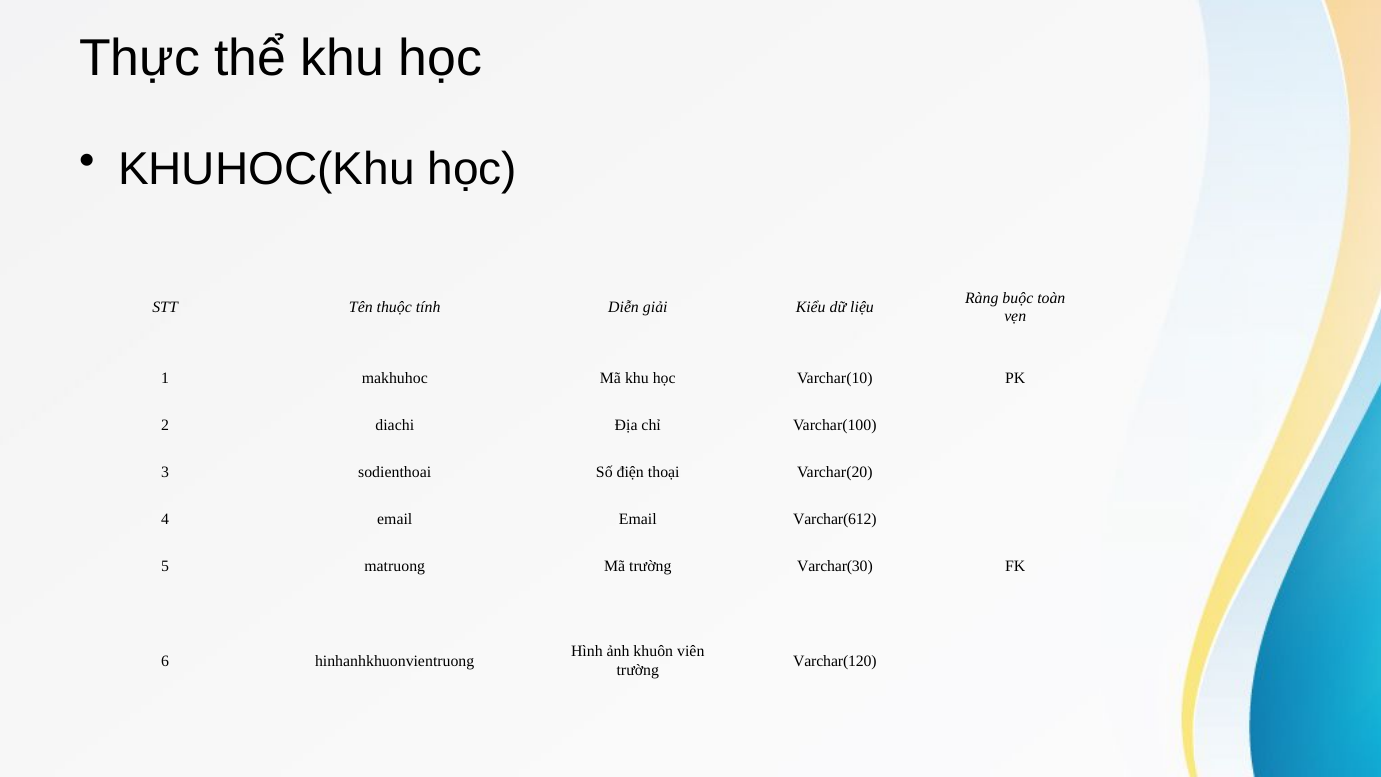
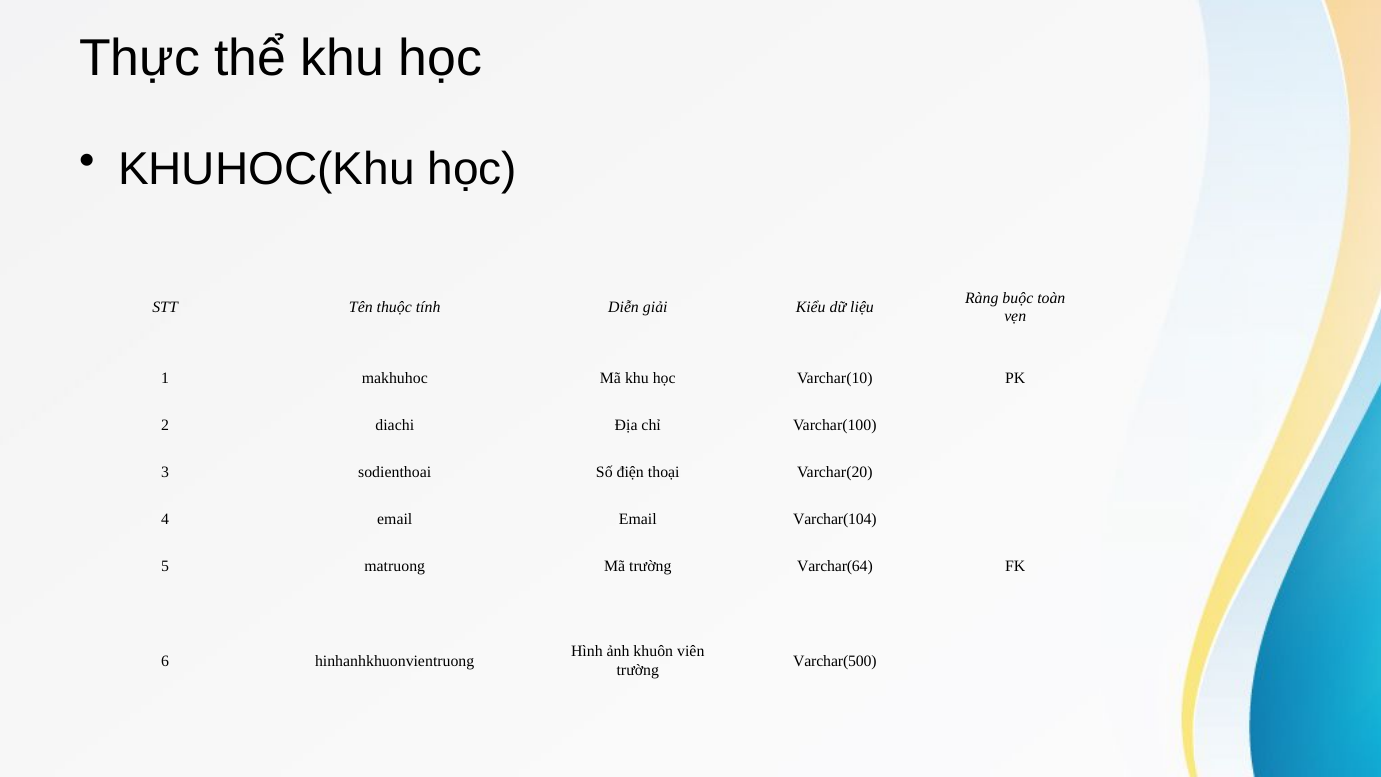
Varchar(612: Varchar(612 -> Varchar(104
Varchar(30: Varchar(30 -> Varchar(64
Varchar(120: Varchar(120 -> Varchar(500
